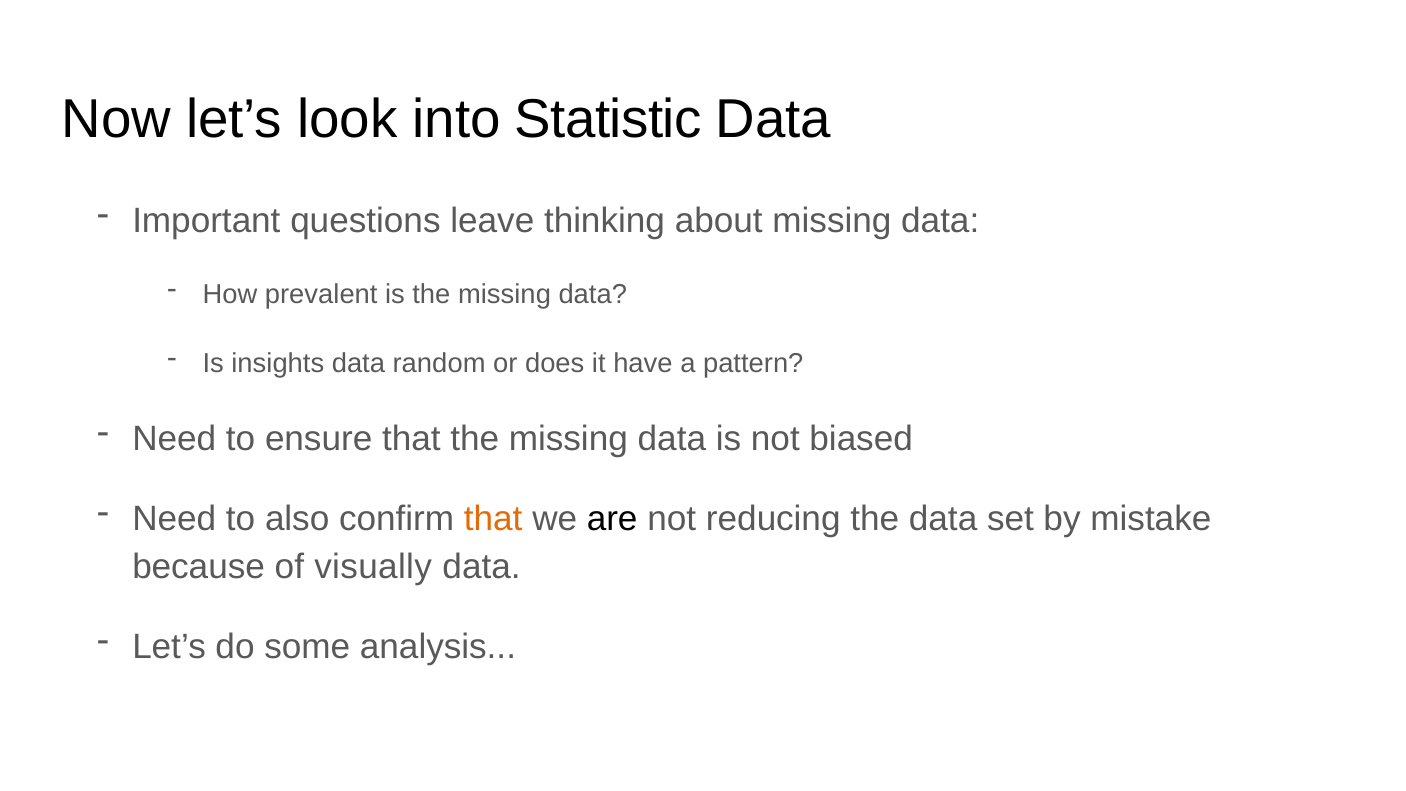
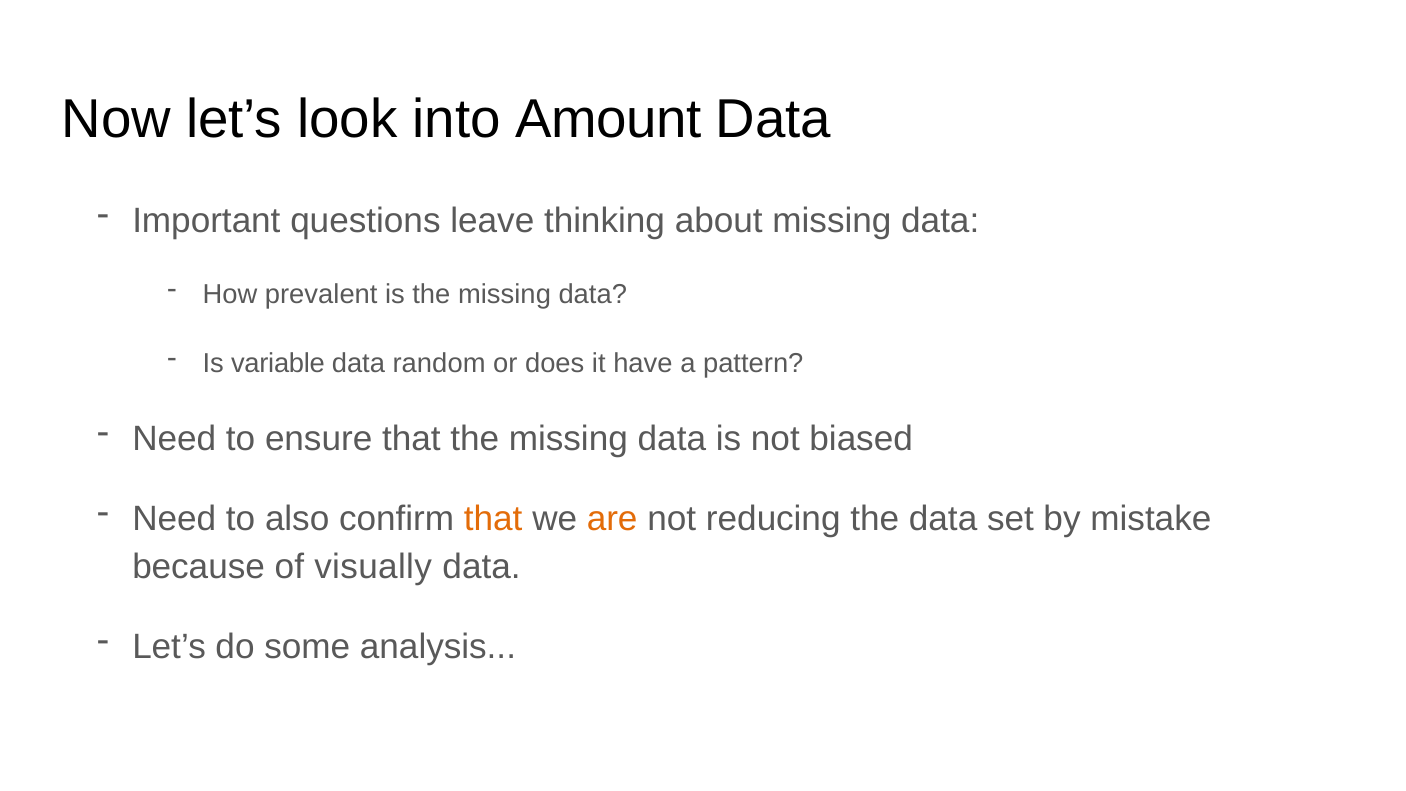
Statistic: Statistic -> Amount
insights: insights -> variable
are colour: black -> orange
